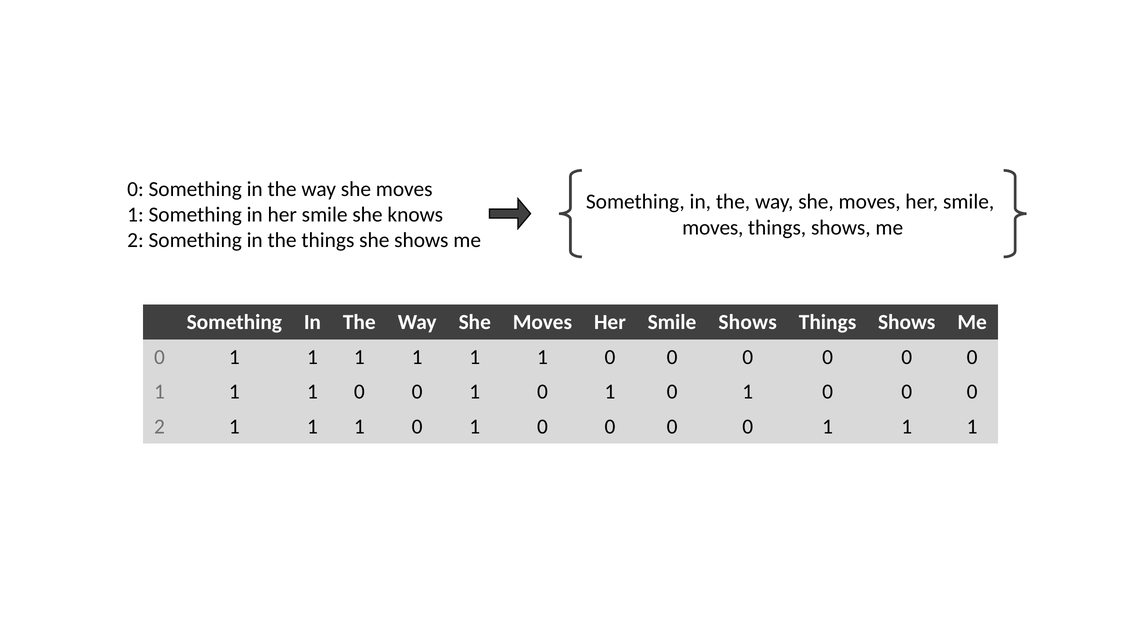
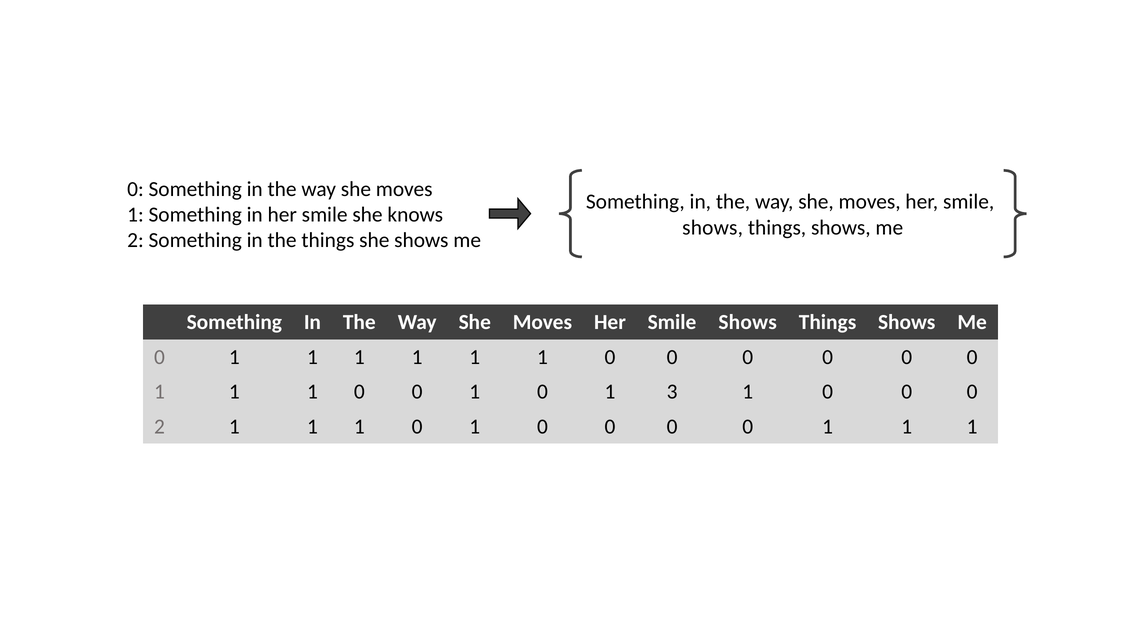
moves at (713, 228): moves -> shows
0 at (672, 392): 0 -> 3
